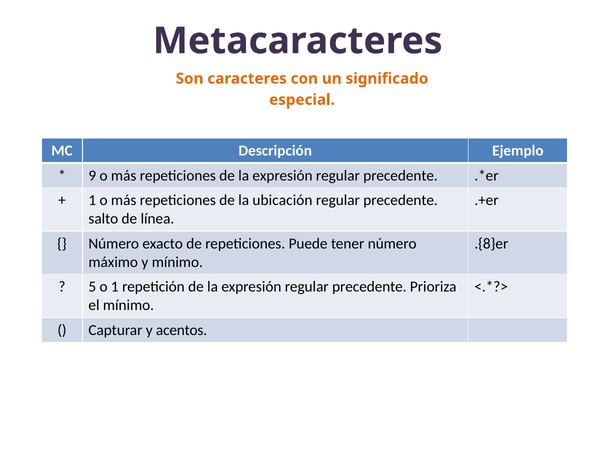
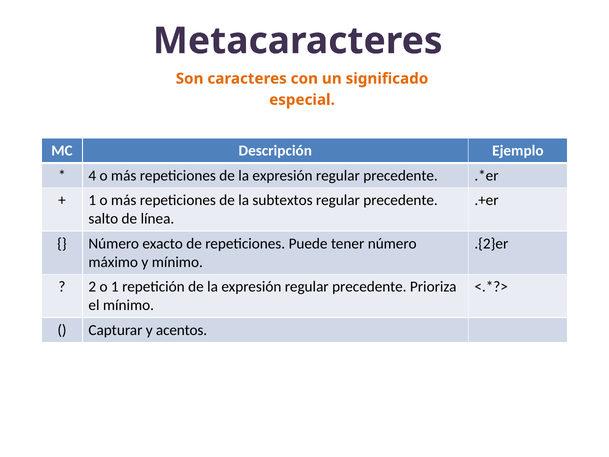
9: 9 -> 4
ubicación: ubicación -> subtextos
.{8}er: .{8}er -> .{2}er
5: 5 -> 2
